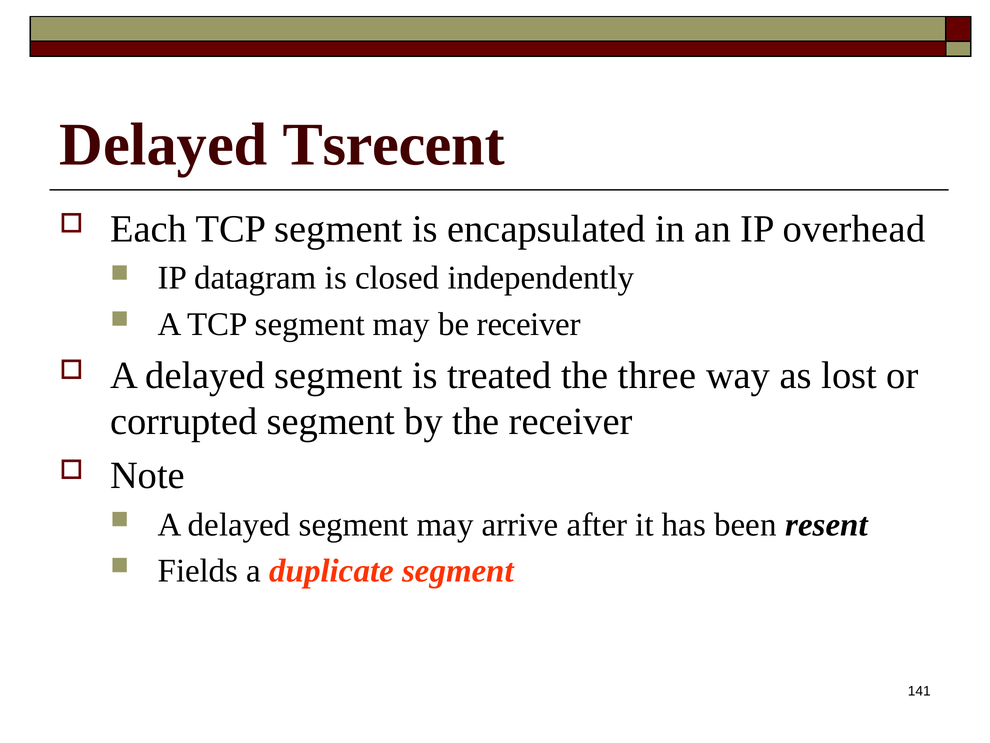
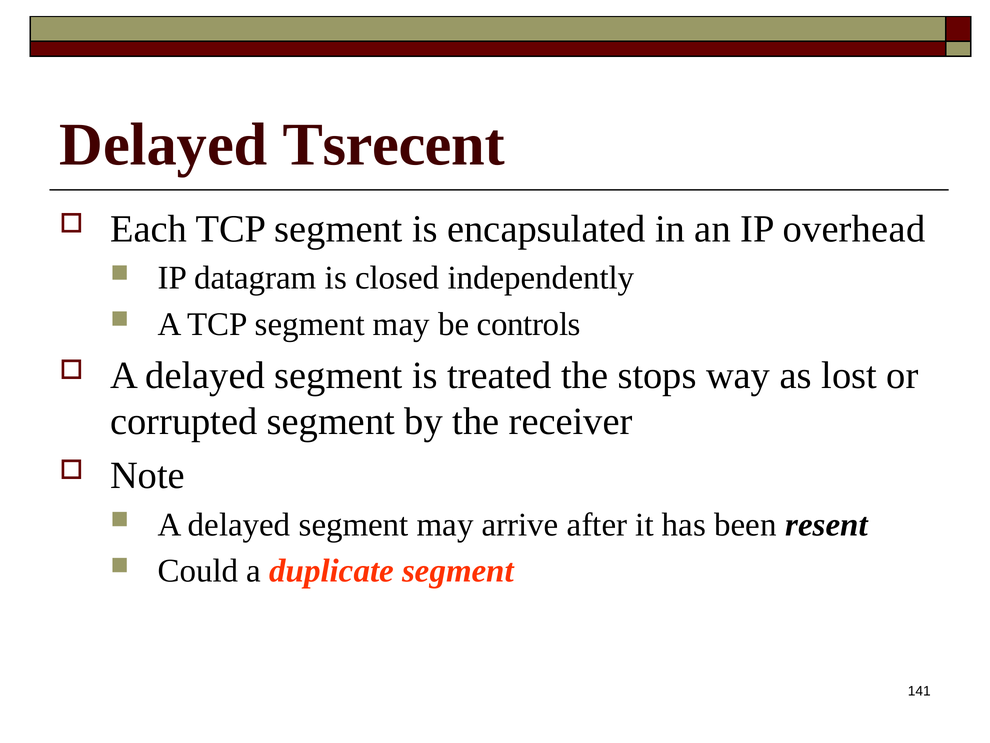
be receiver: receiver -> controls
three: three -> stops
Fields: Fields -> Could
